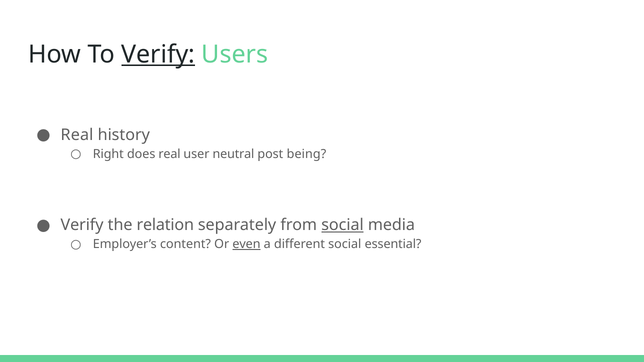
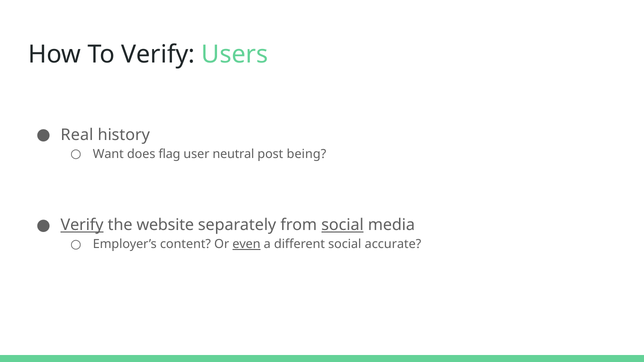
Verify at (158, 55) underline: present -> none
Right: Right -> Want
does real: real -> flag
Verify at (82, 225) underline: none -> present
relation: relation -> website
essential: essential -> accurate
